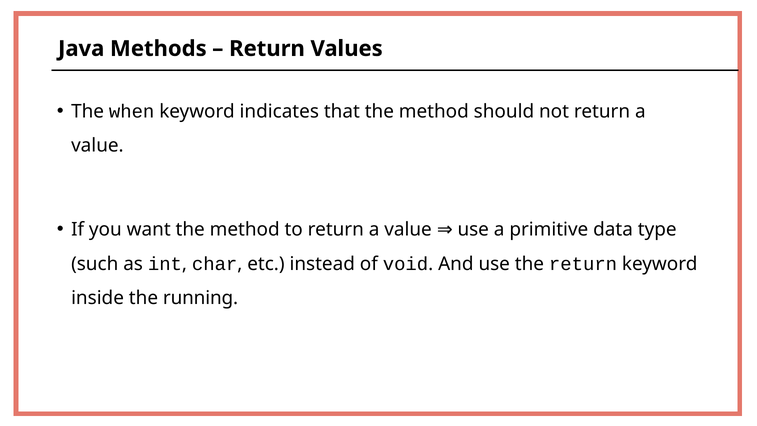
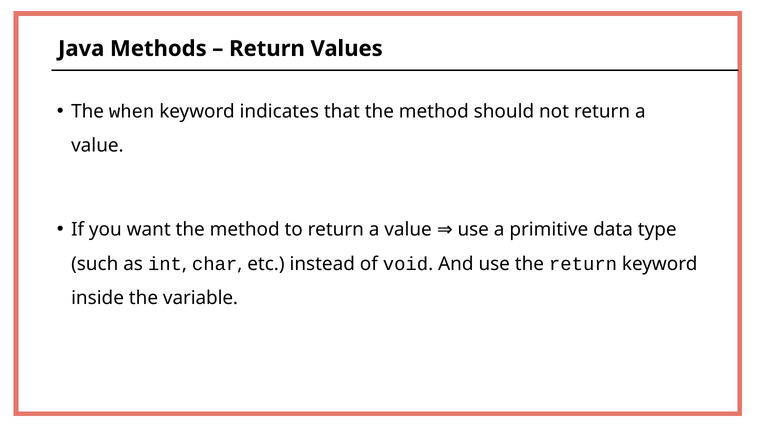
running: running -> variable
